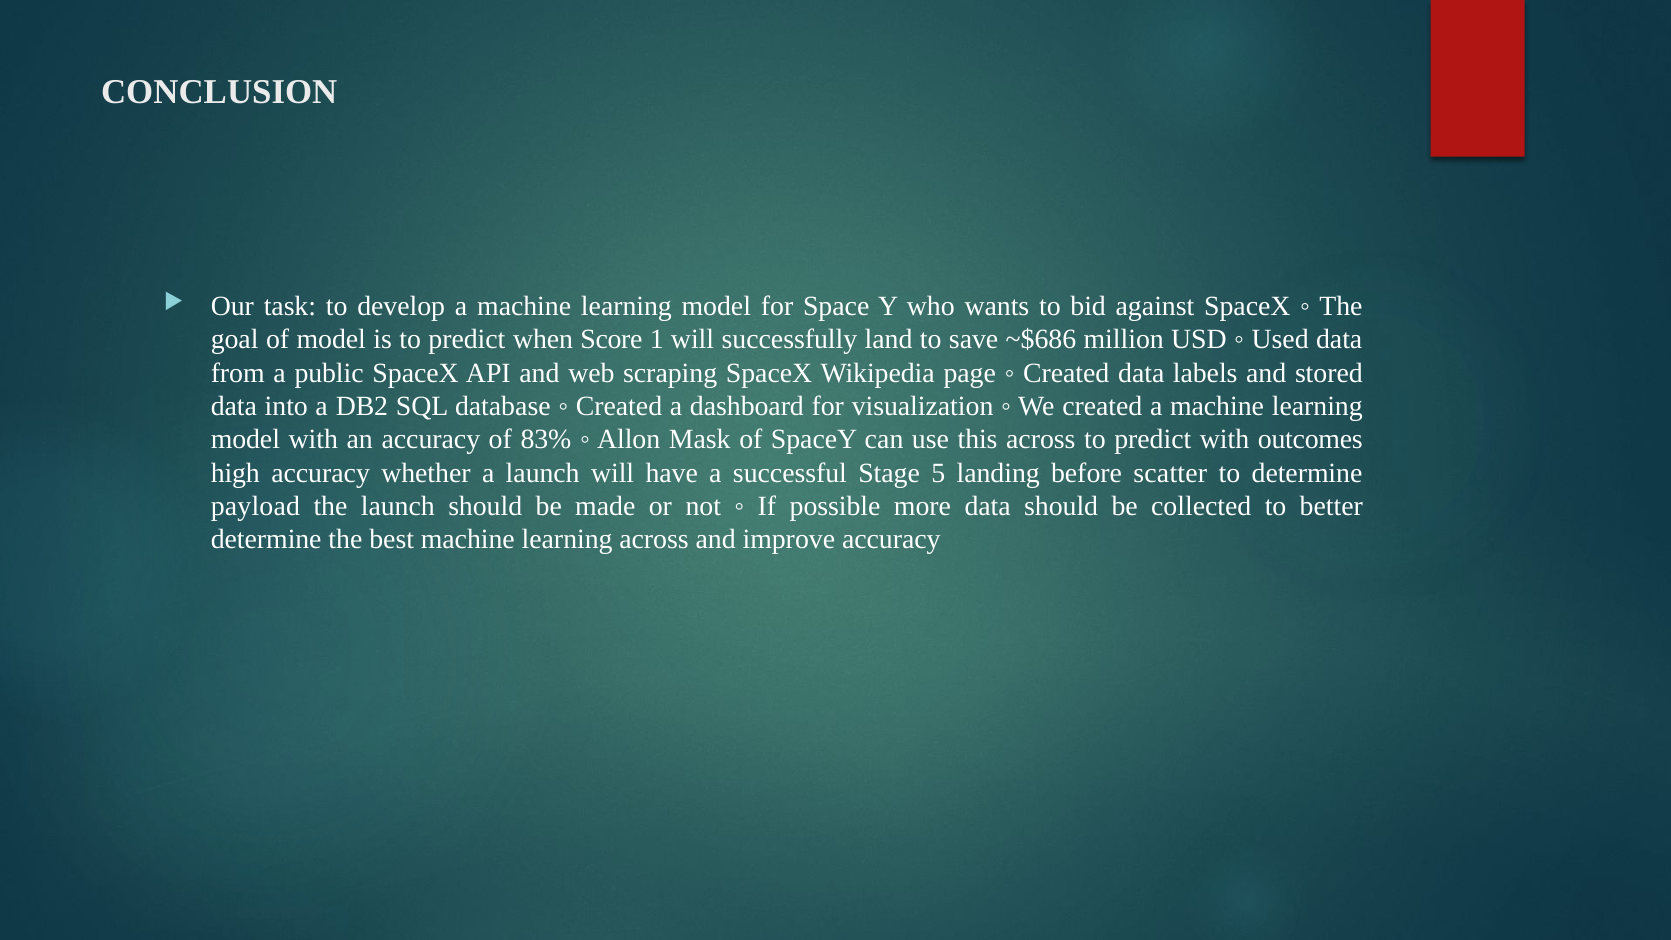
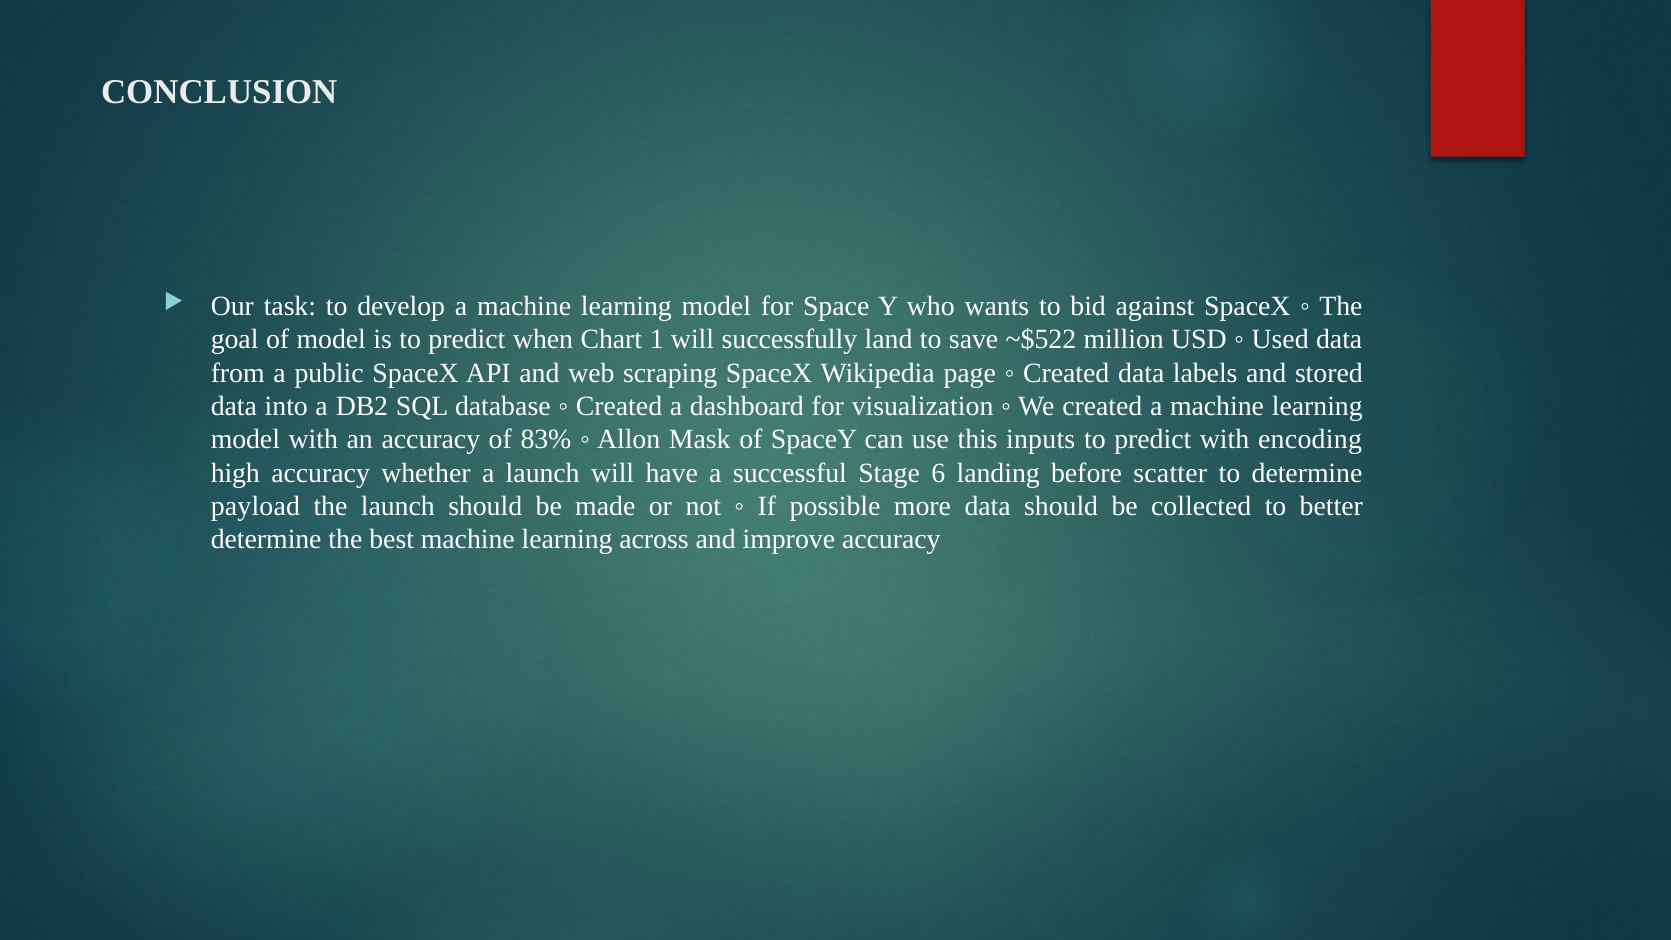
Score: Score -> Chart
~$686: ~$686 -> ~$522
this across: across -> inputs
outcomes: outcomes -> encoding
5: 5 -> 6
